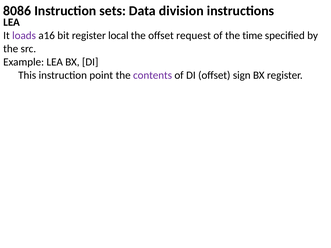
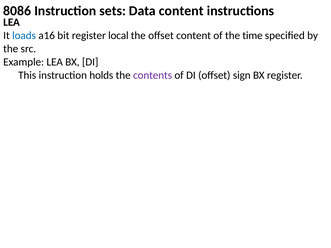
Data division: division -> content
loads colour: purple -> blue
offset request: request -> content
point: point -> holds
